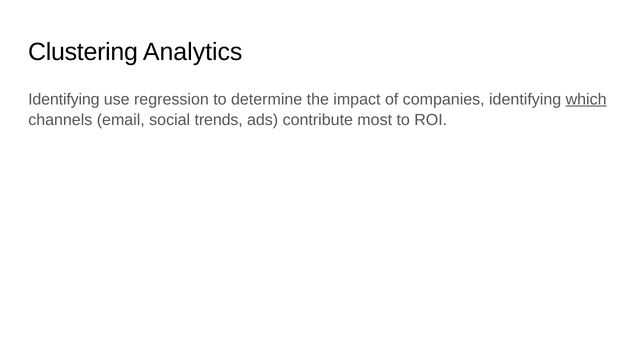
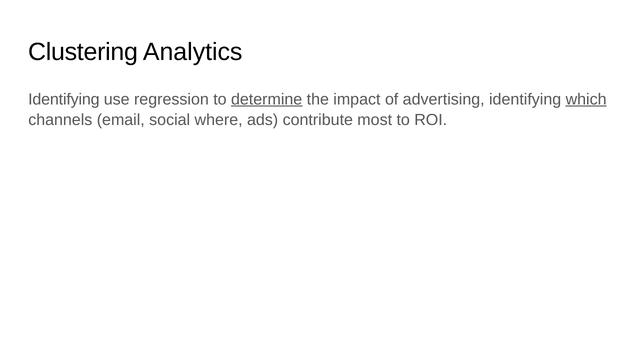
determine underline: none -> present
companies: companies -> advertising
trends: trends -> where
